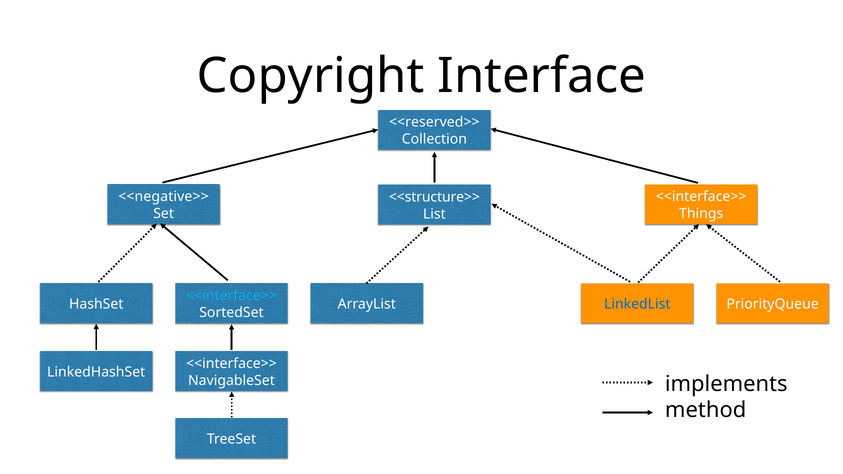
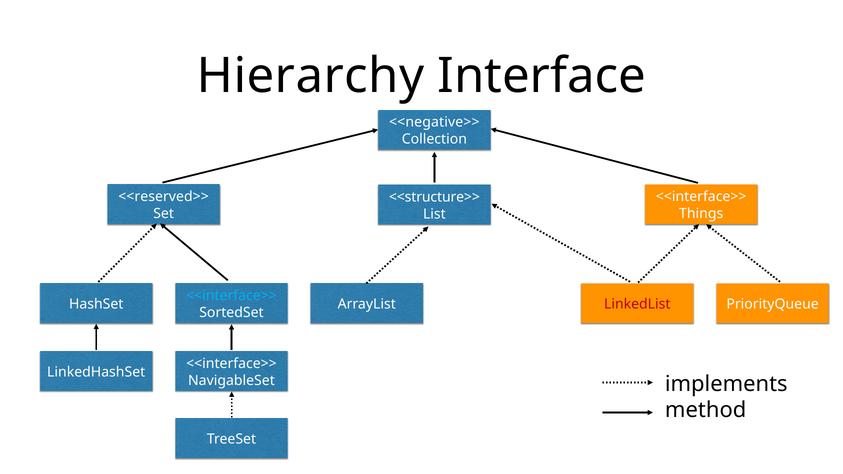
Copyright: Copyright -> Hierarchy
<<reserved>>: <<reserved>> -> <<negative>>
<<negative>>: <<negative>> -> <<reserved>>
LinkedList colour: blue -> red
